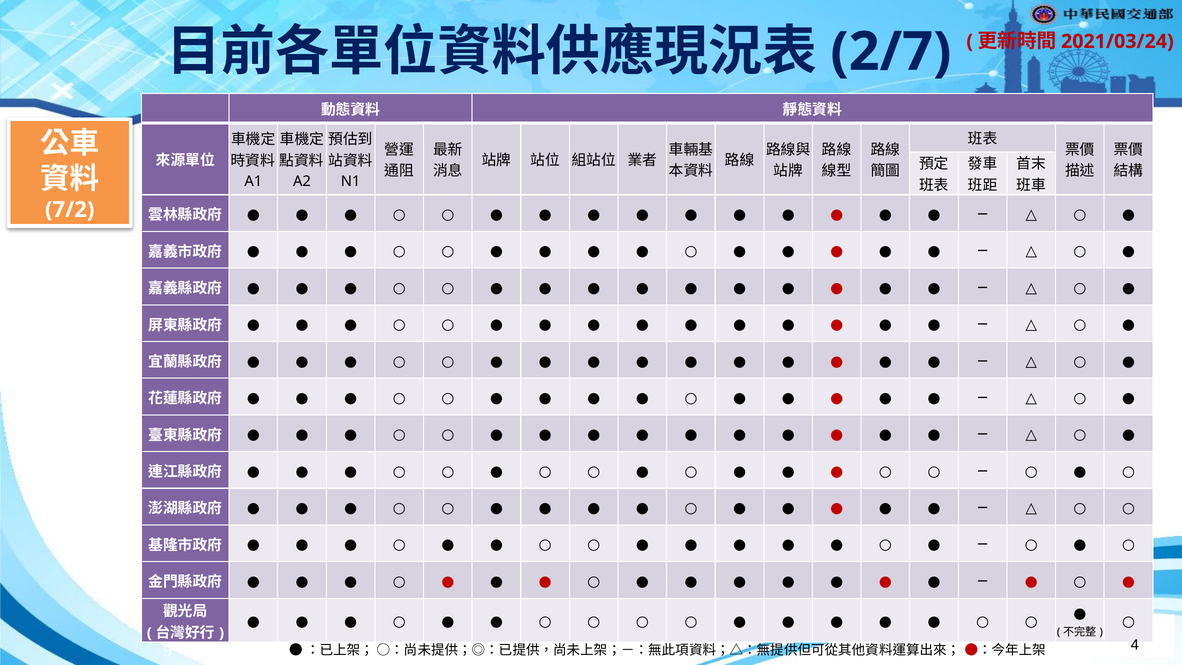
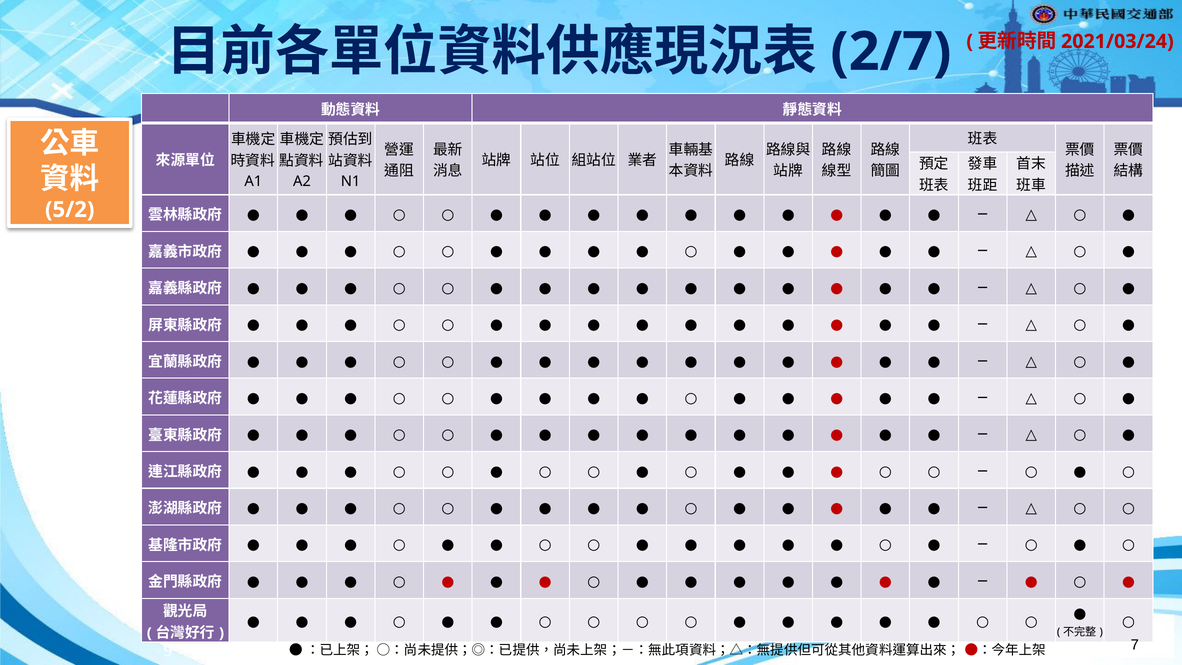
7/2: 7/2 -> 5/2
4: 4 -> 7
